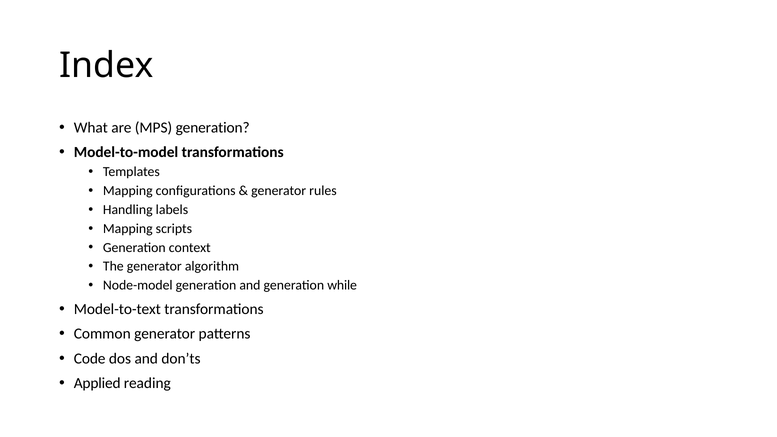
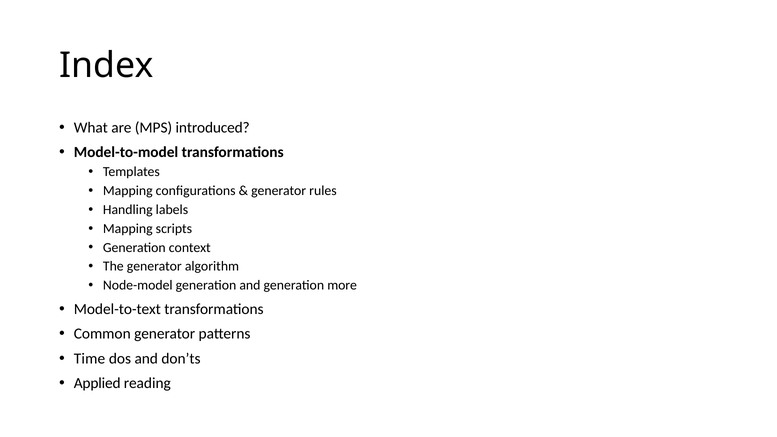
MPS generation: generation -> introduced
while: while -> more
Code: Code -> Time
